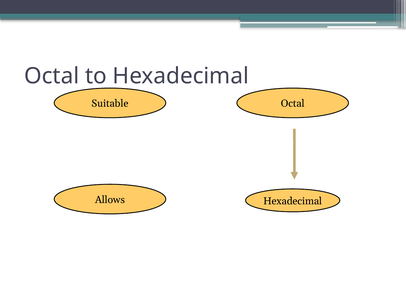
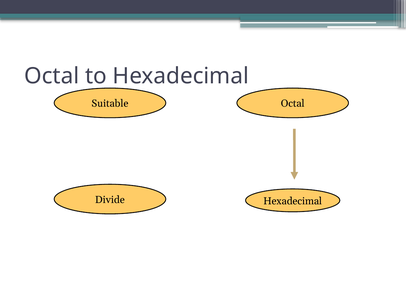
Allows: Allows -> Divide
